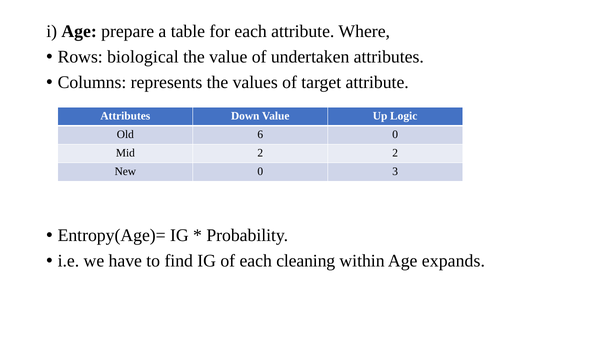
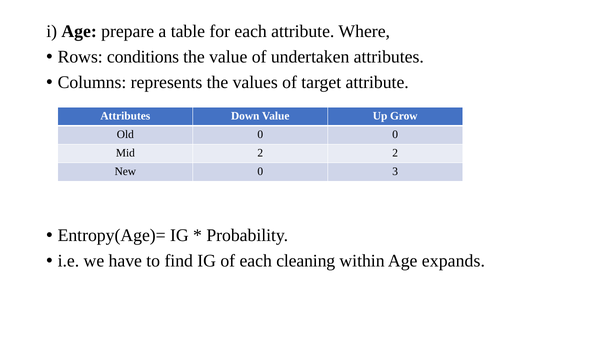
biological: biological -> conditions
Logic: Logic -> Grow
Old 6: 6 -> 0
